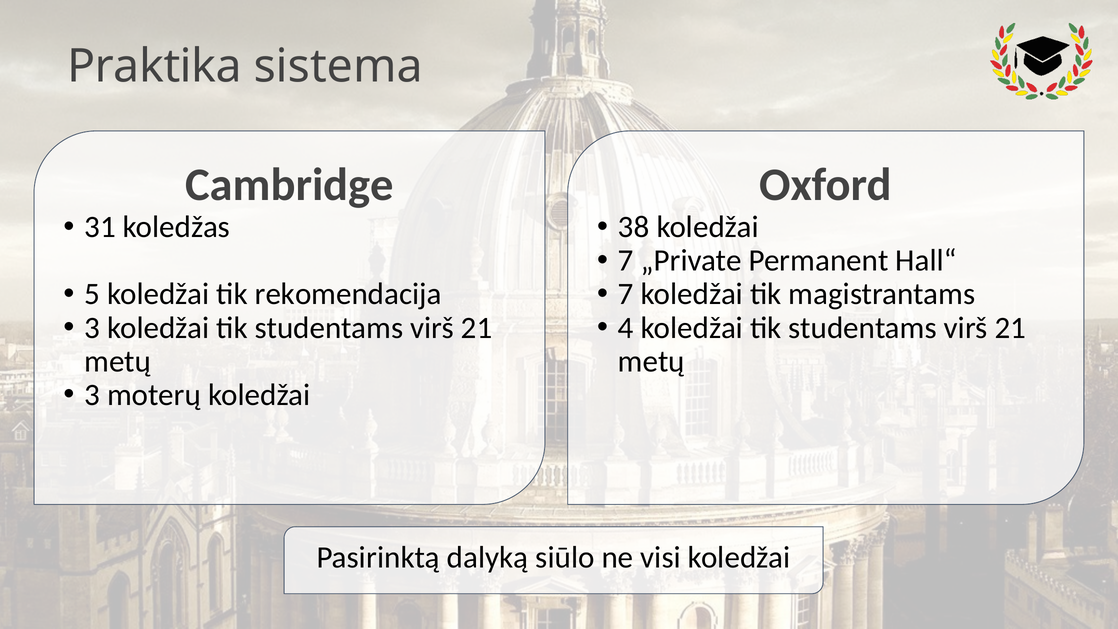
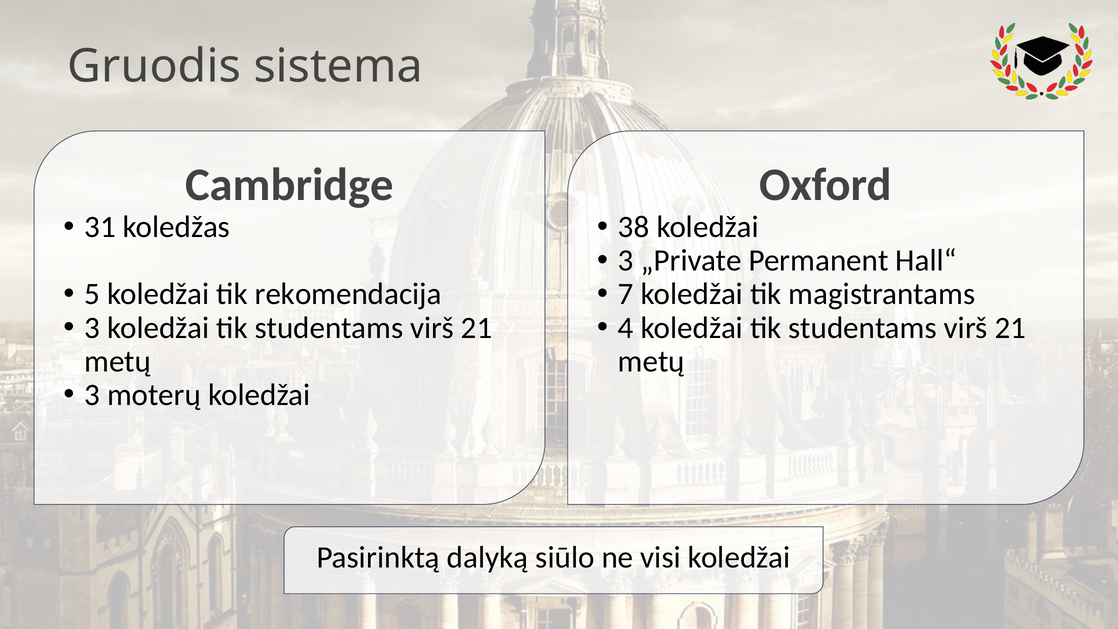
Praktika: Praktika -> Gruodis
7 at (626, 261): 7 -> 3
